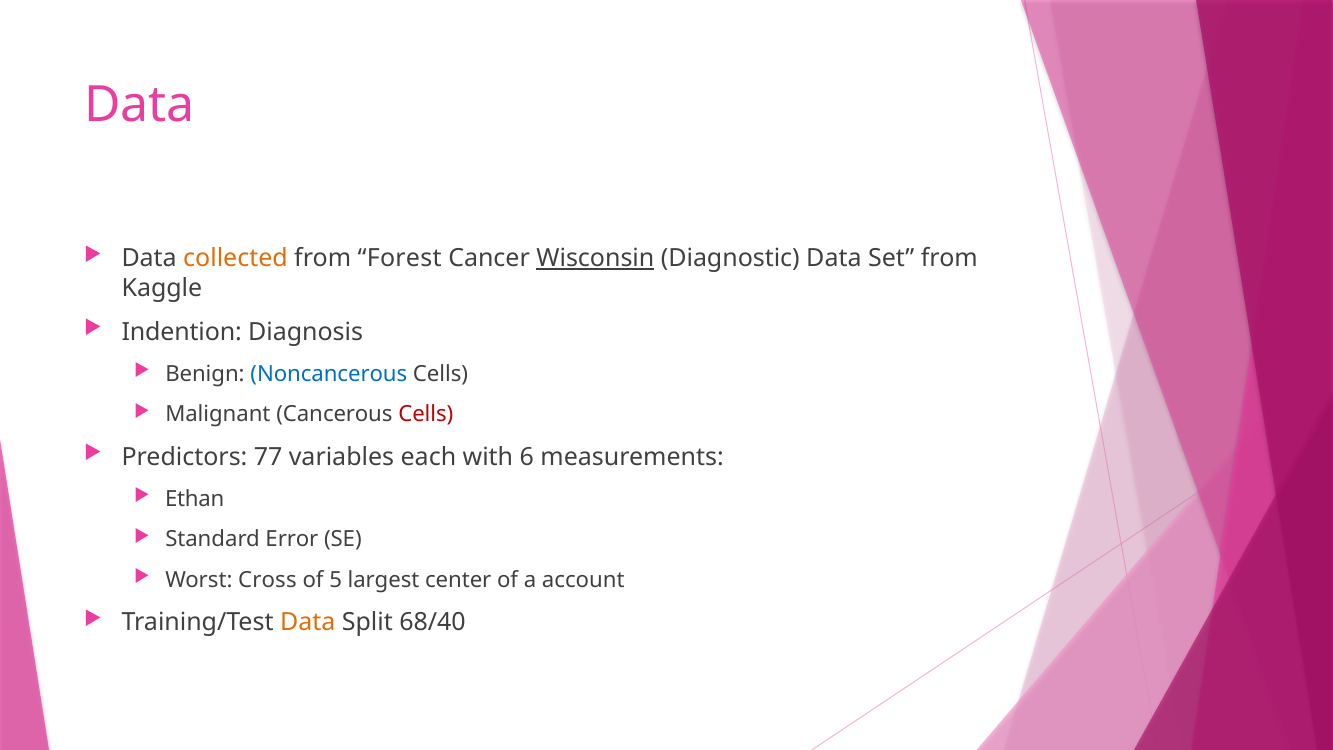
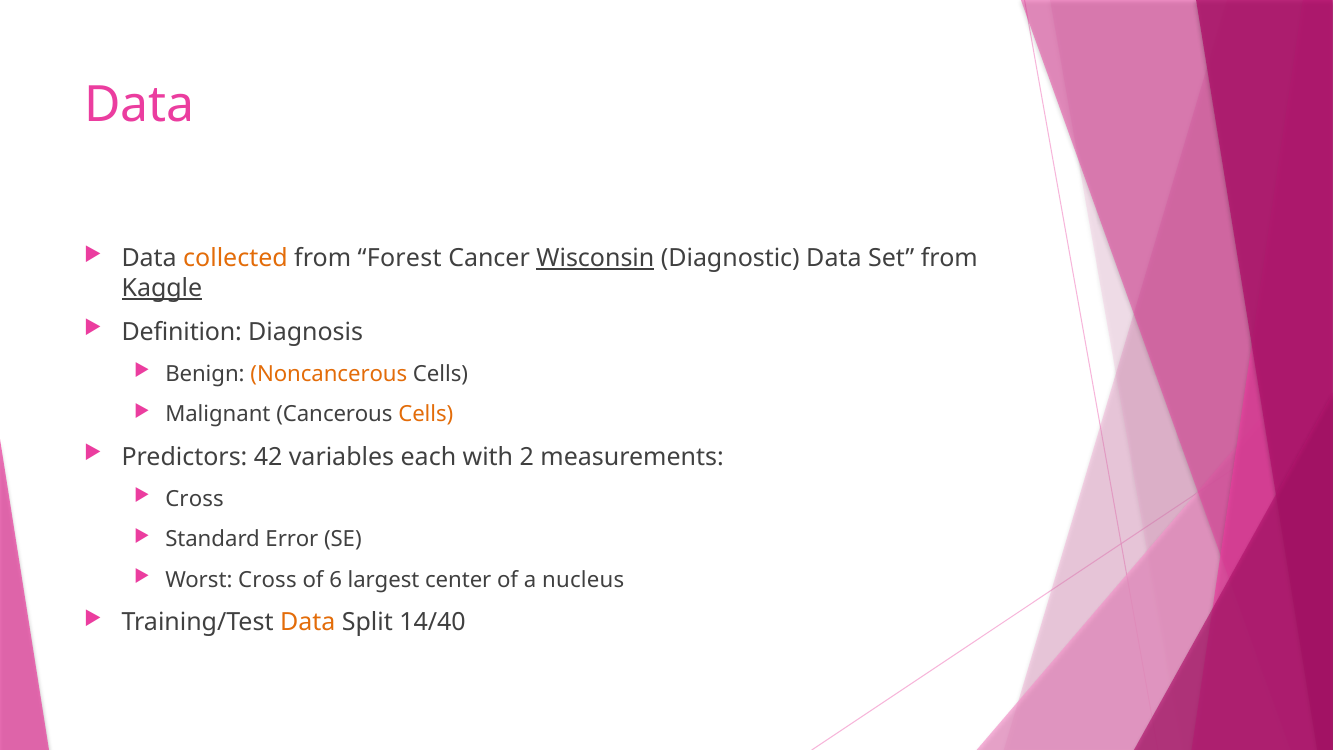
Kaggle underline: none -> present
Indention: Indention -> Definition
Noncancerous colour: blue -> orange
Cells at (426, 414) colour: red -> orange
77: 77 -> 42
6: 6 -> 2
Ethan at (195, 499): Ethan -> Cross
5: 5 -> 6
account: account -> nucleus
68/40: 68/40 -> 14/40
